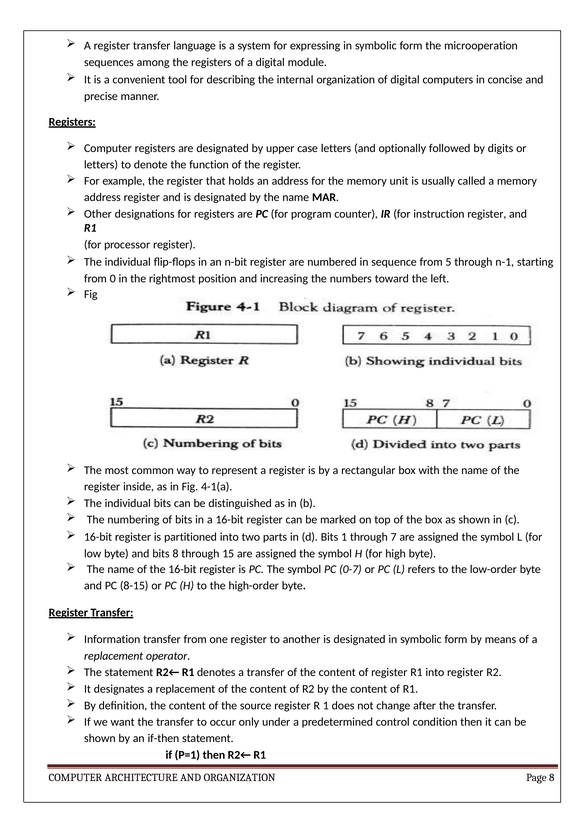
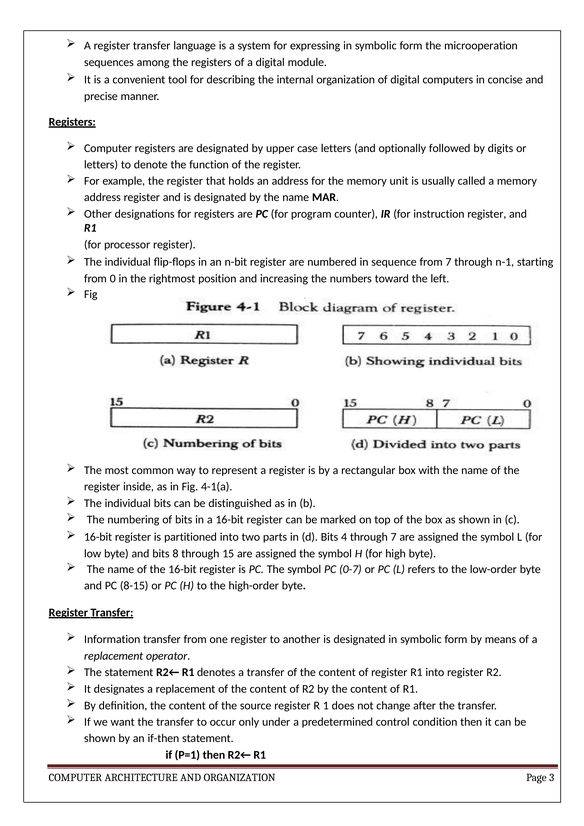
from 5: 5 -> 7
Bits 1: 1 -> 4
Page 8: 8 -> 3
